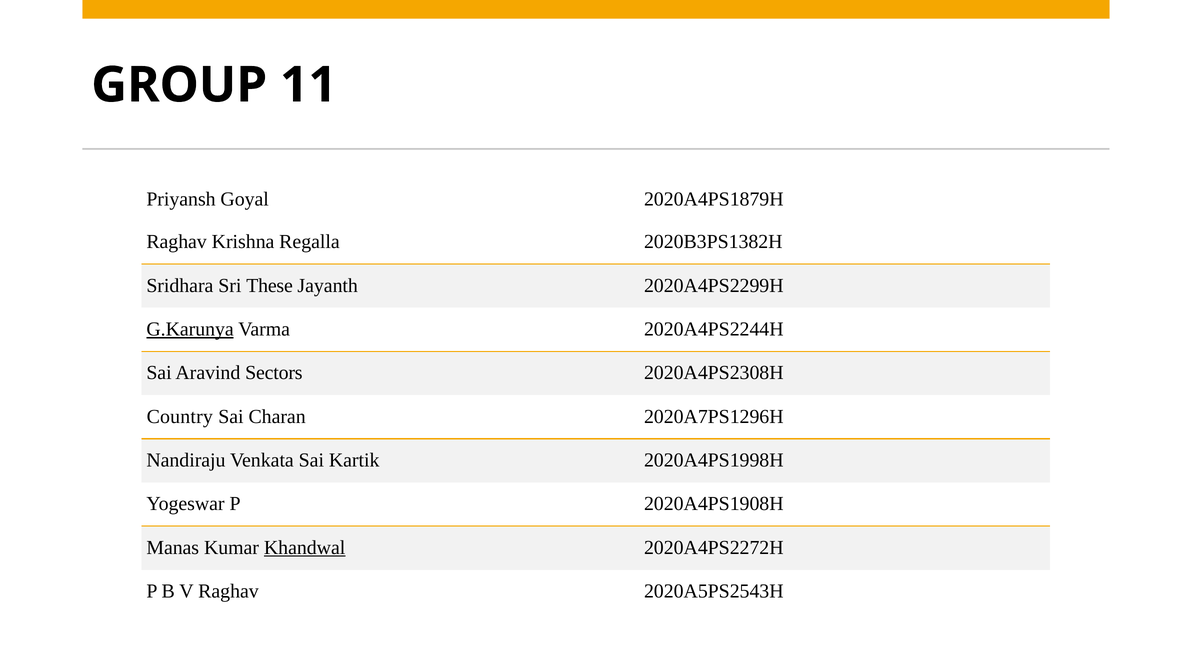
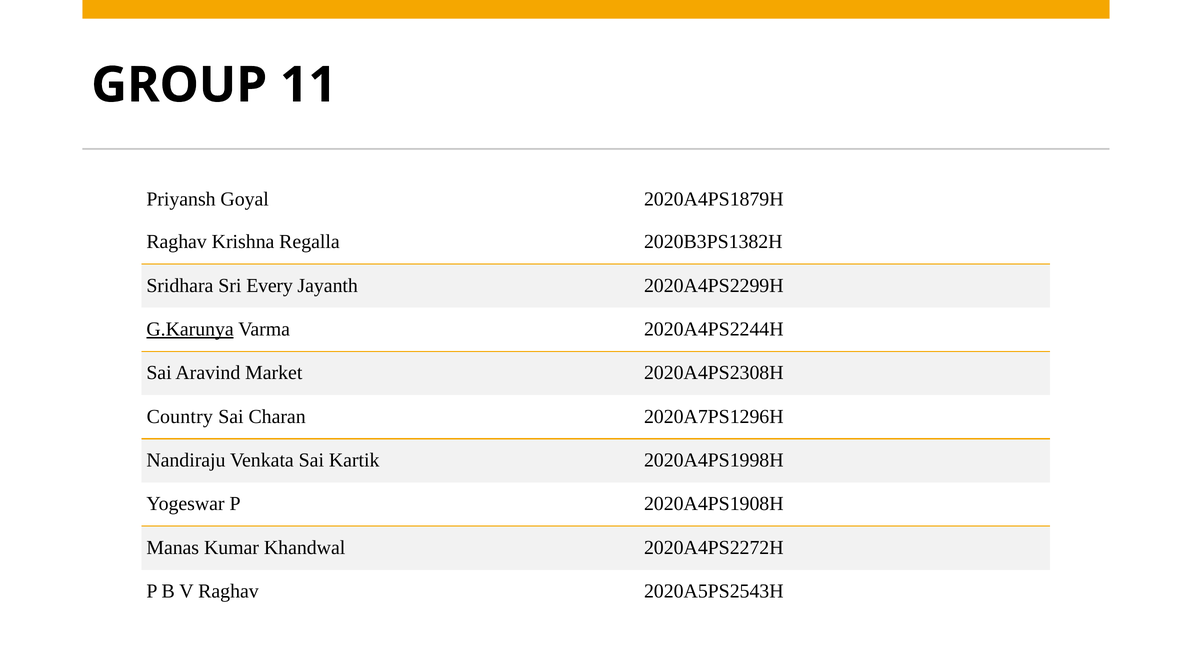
These: These -> Every
Sectors: Sectors -> Market
Khandwal underline: present -> none
